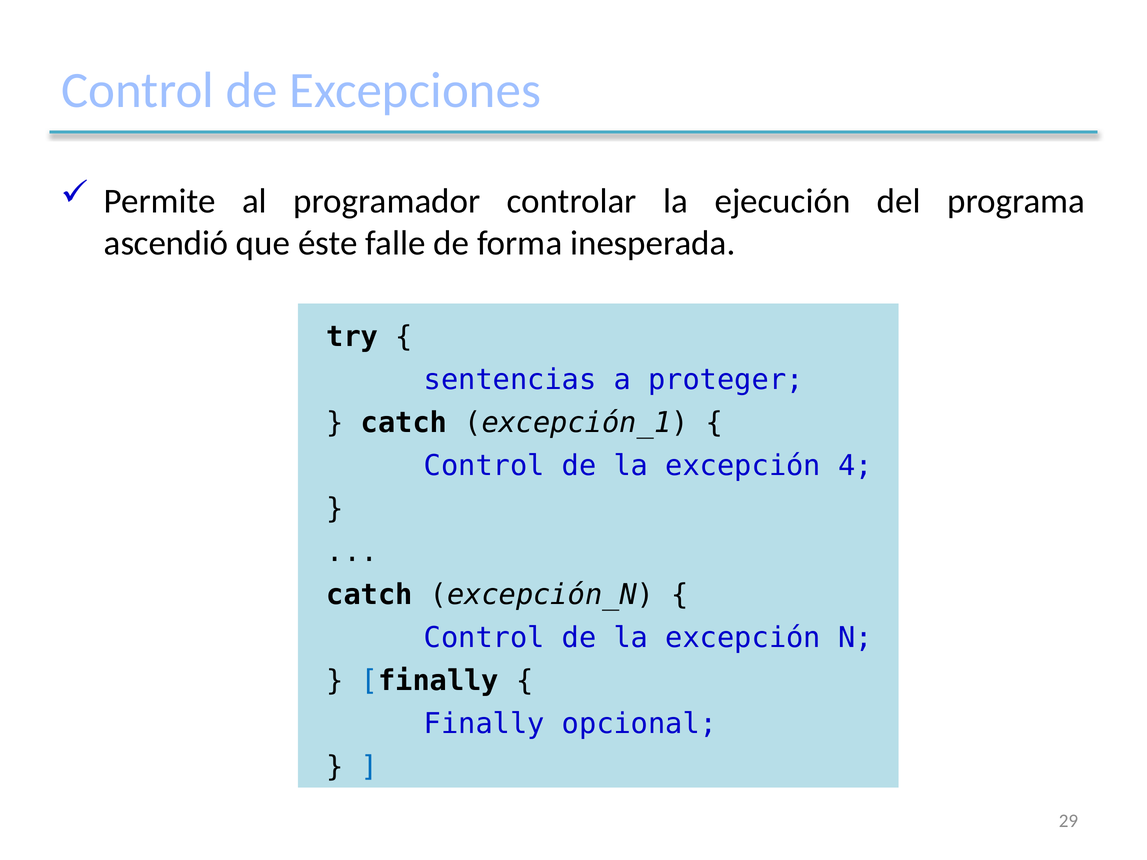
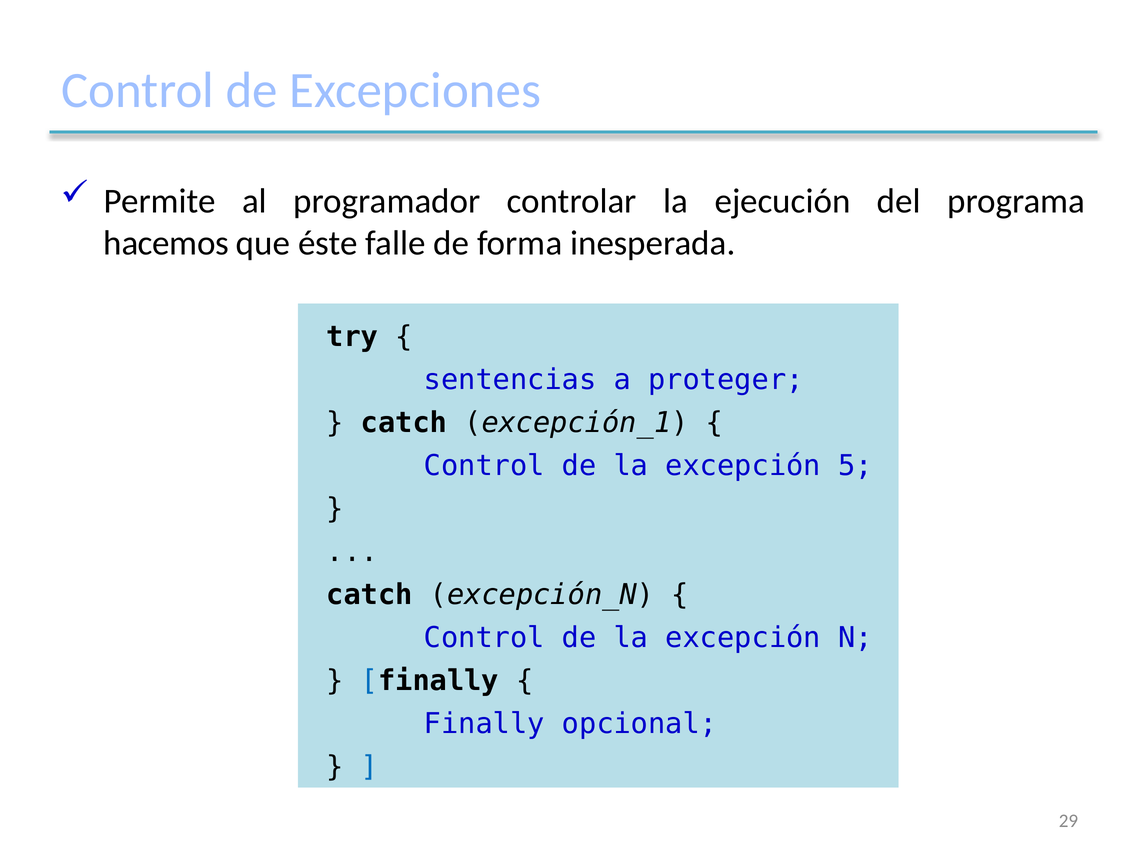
ascendió: ascendió -> hacemos
4: 4 -> 5
